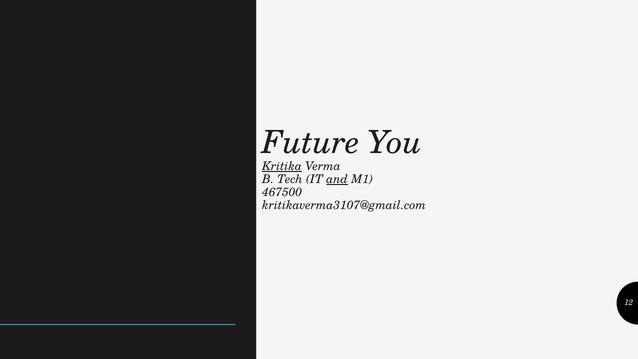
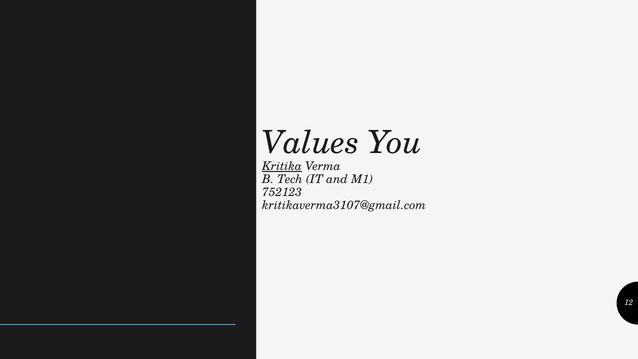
Future: Future -> Values
and underline: present -> none
467500: 467500 -> 752123
